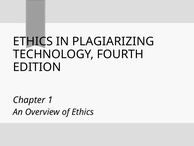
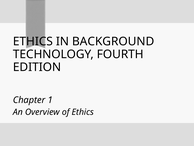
PLAGIARIZING: PLAGIARIZING -> BACKGROUND
